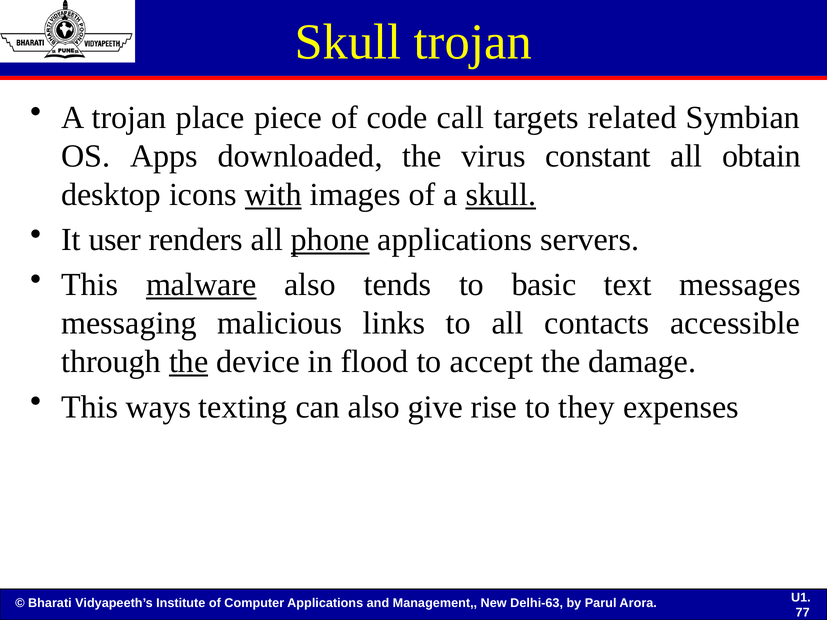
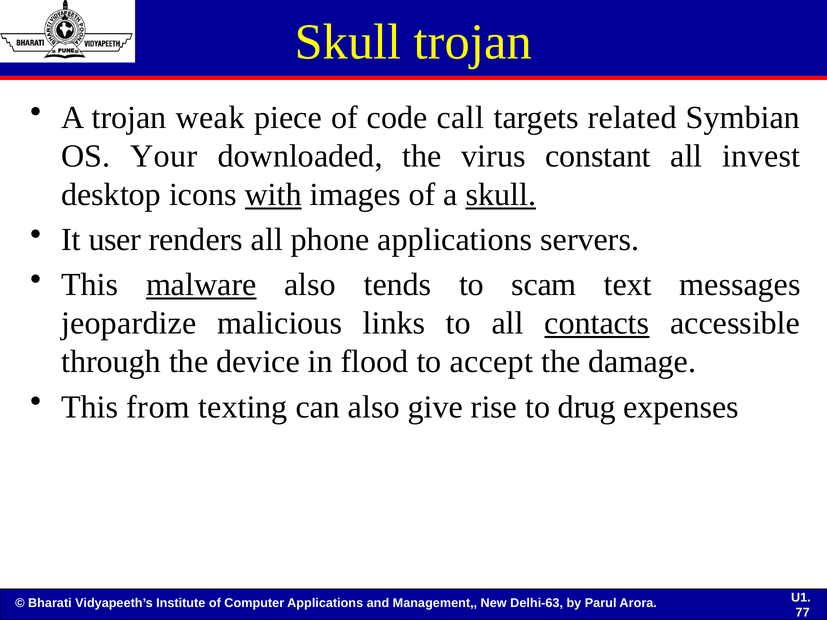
place: place -> weak
Apps: Apps -> Your
obtain: obtain -> invest
phone underline: present -> none
basic: basic -> scam
messaging: messaging -> jeopardize
contacts underline: none -> present
the at (189, 362) underline: present -> none
ways: ways -> from
they: they -> drug
